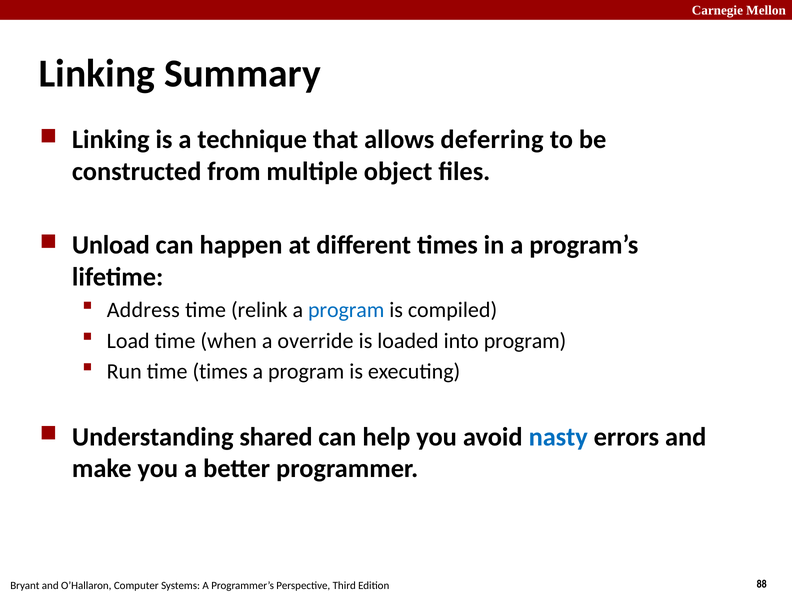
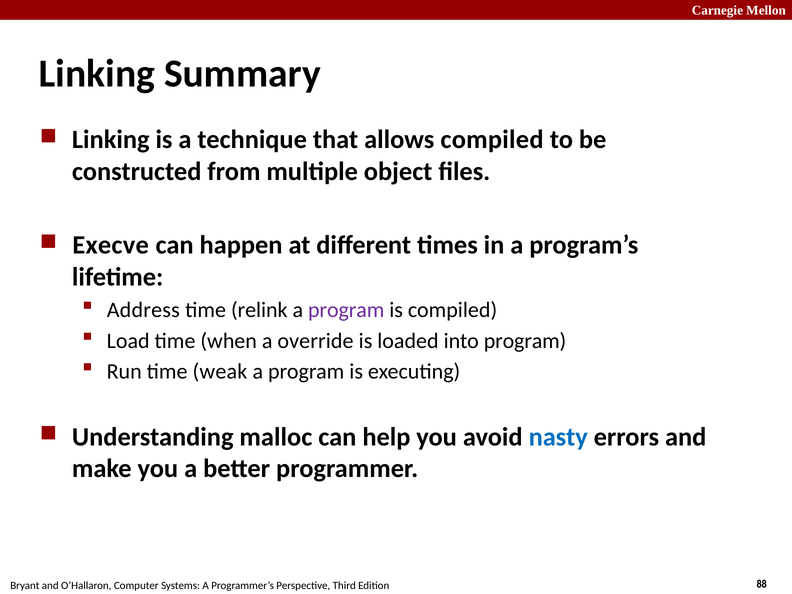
allows deferring: deferring -> compiled
Unload: Unload -> Execve
program at (346, 310) colour: blue -> purple
time times: times -> weak
shared: shared -> malloc
